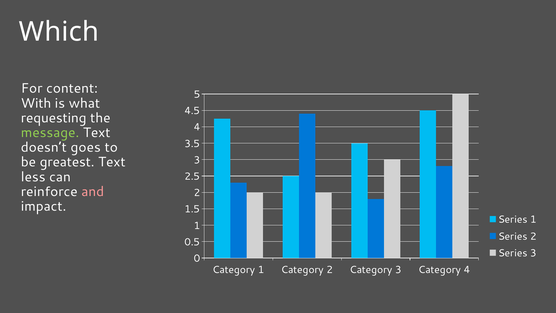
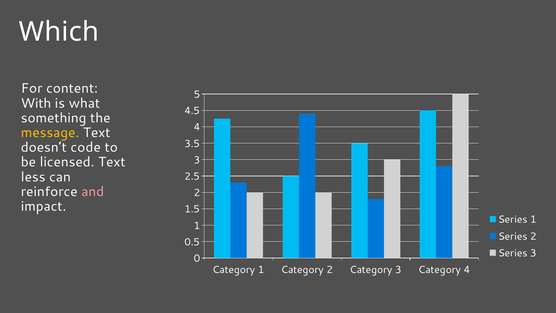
requesting: requesting -> something
message colour: light green -> yellow
goes: goes -> code
greatest: greatest -> licensed
